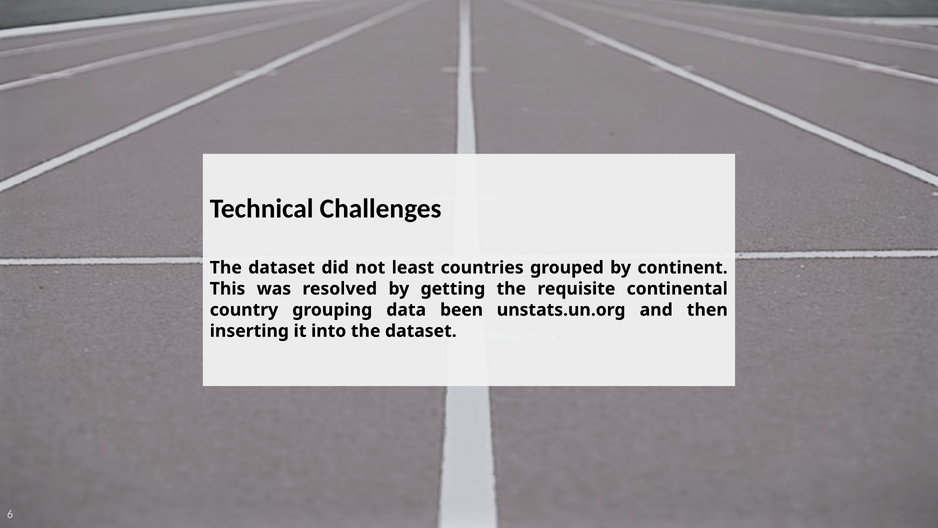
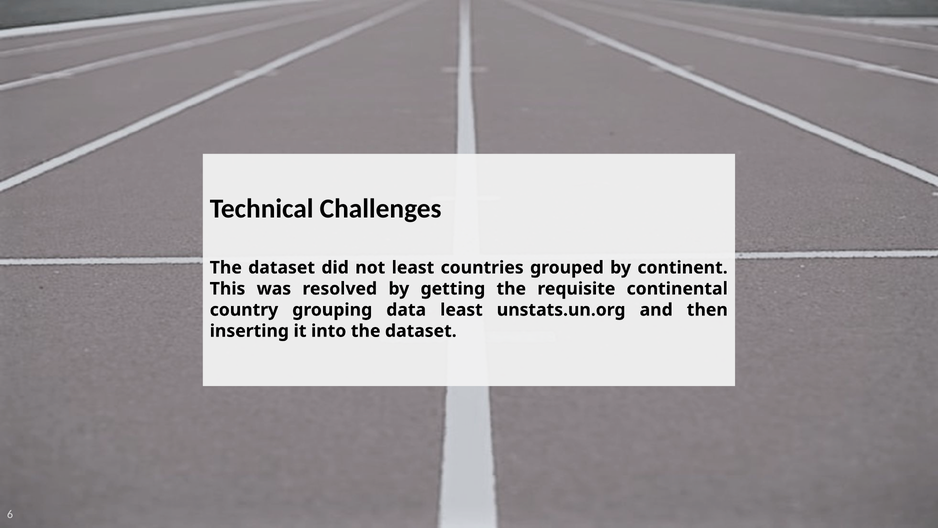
data been: been -> least
